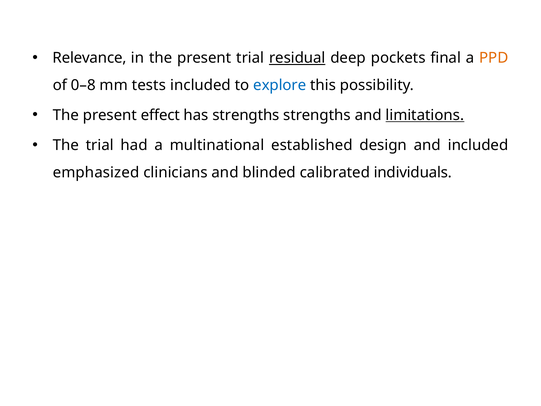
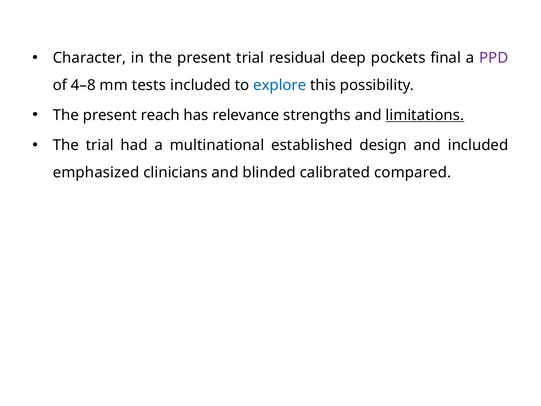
Relevance: Relevance -> Character
residual underline: present -> none
PPD colour: orange -> purple
0–8: 0–8 -> 4–8
effect: effect -> reach
has strengths: strengths -> relevance
individuals: individuals -> compared
